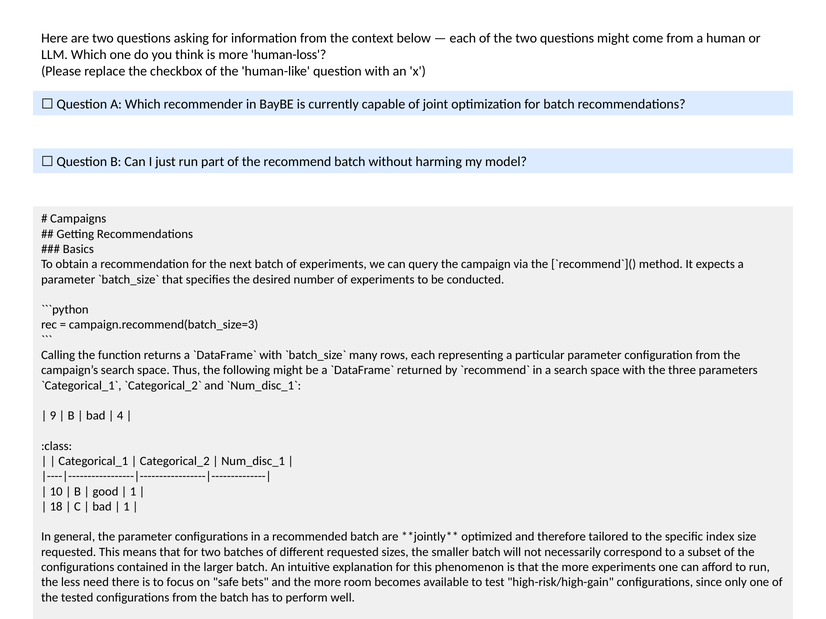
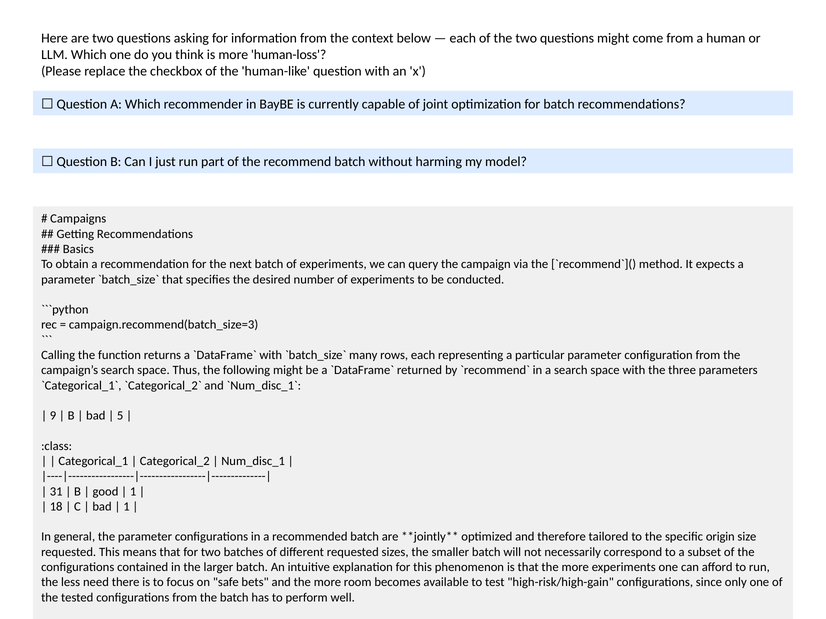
4: 4 -> 5
10: 10 -> 31
index: index -> origin
